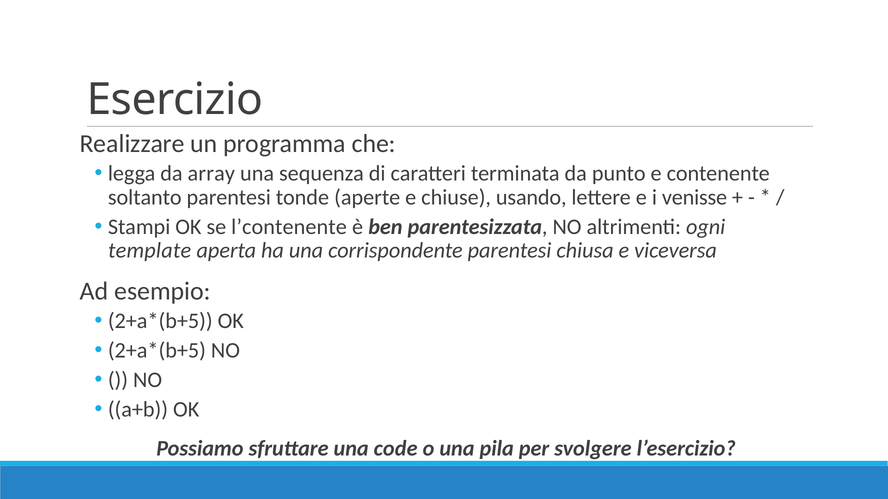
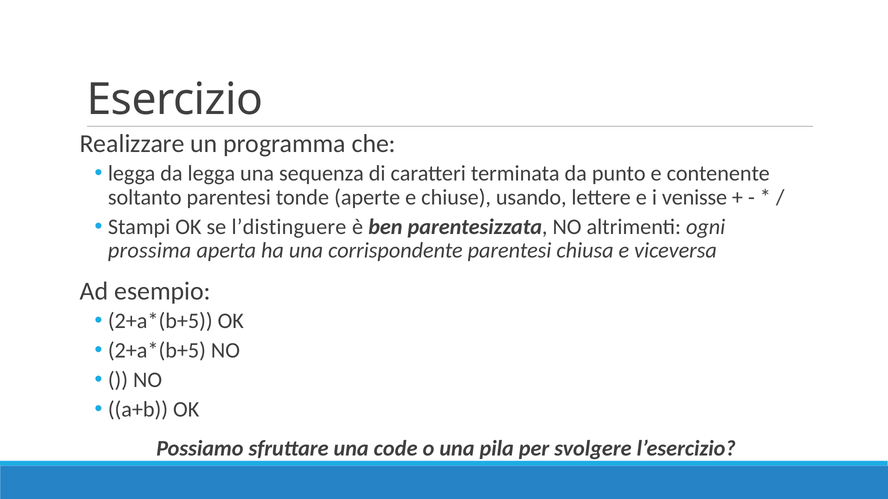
da array: array -> legga
l’contenente: l’contenente -> l’distinguere
template: template -> prossima
